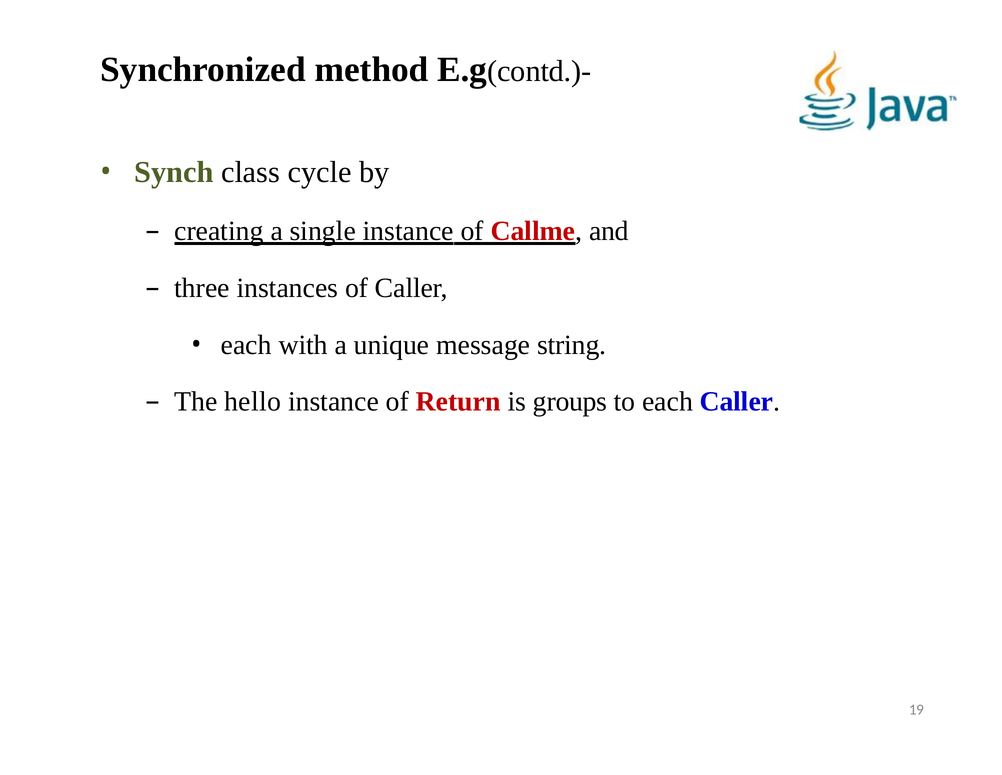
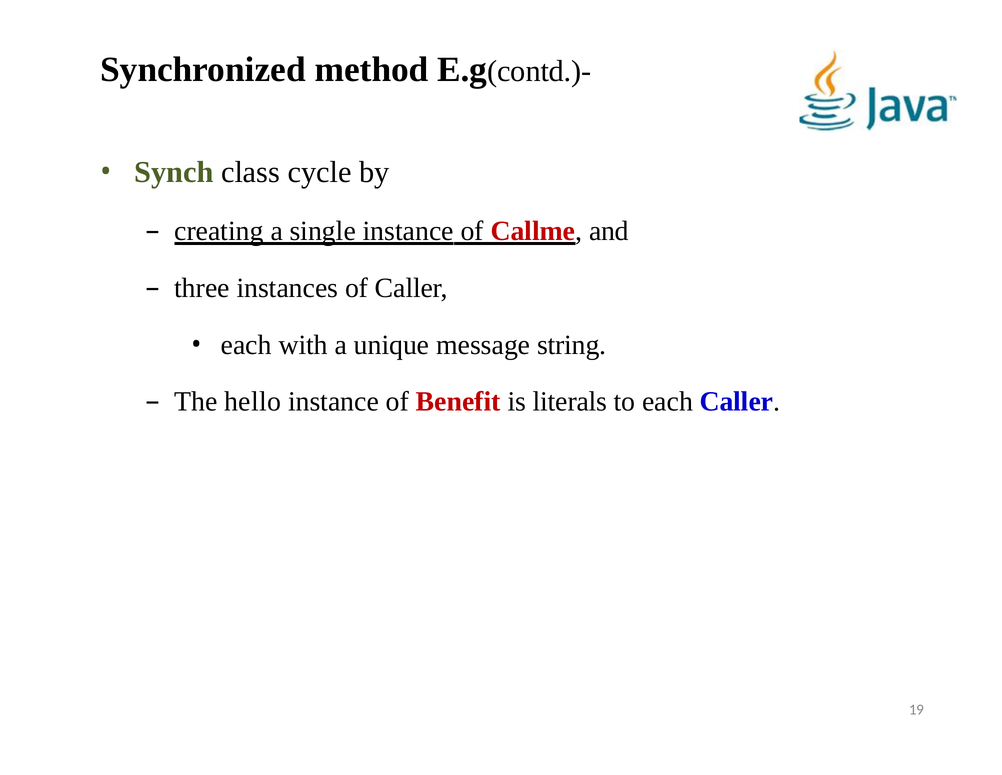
Return: Return -> Benefit
groups: groups -> literals
